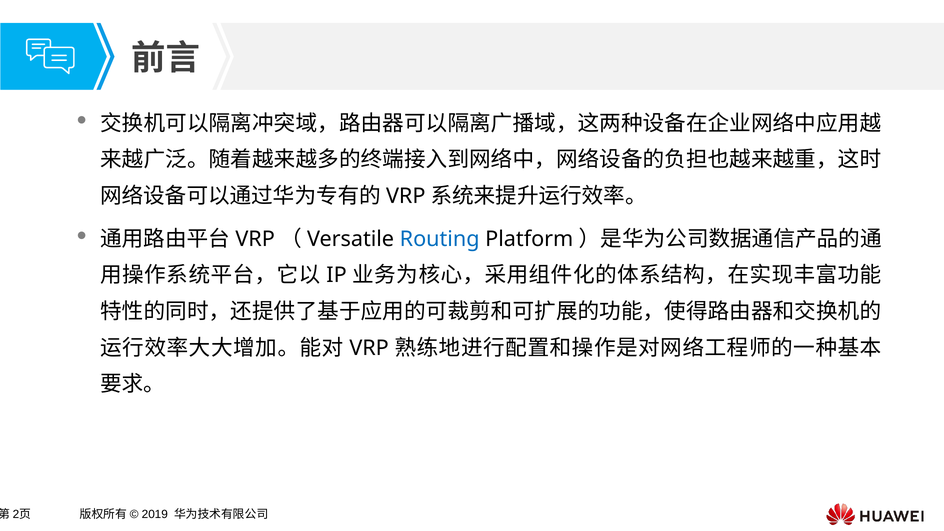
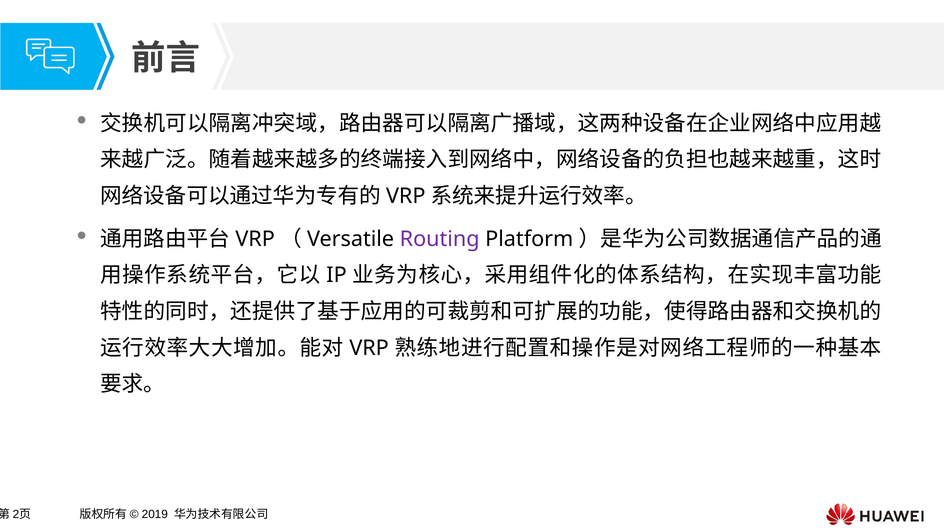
Routing colour: blue -> purple
